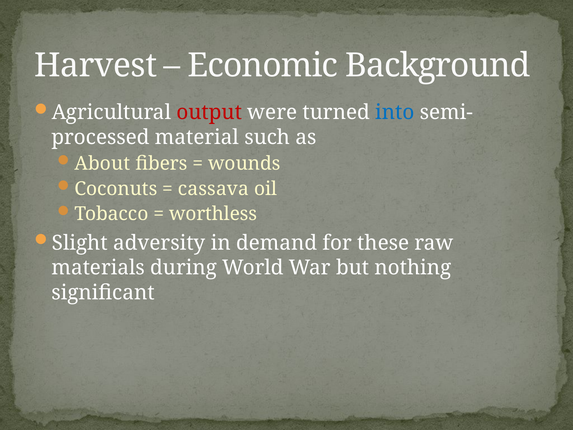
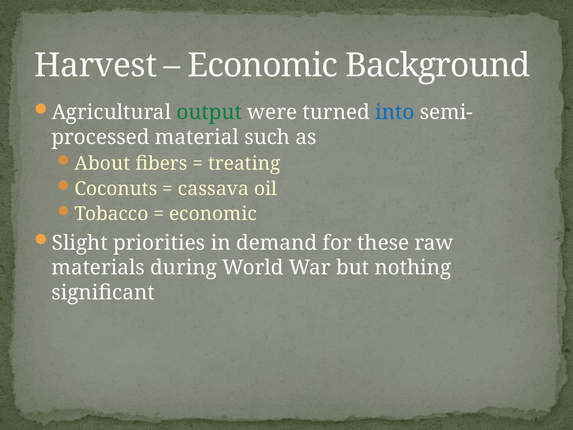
output colour: red -> green
wounds: wounds -> treating
worthless at (213, 214): worthless -> economic
adversity: adversity -> priorities
